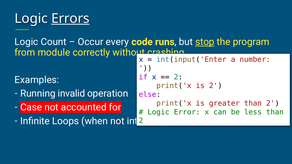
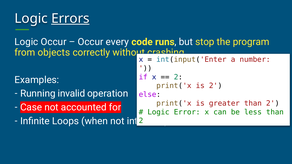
Logic Count: Count -> Occur
stop underline: present -> none
module: module -> objects
